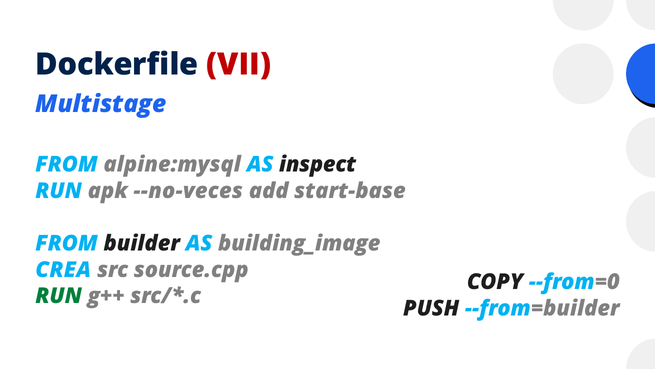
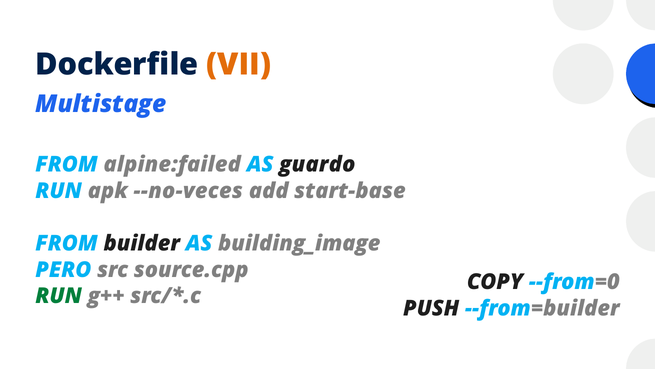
VII colour: red -> orange
alpine:mysql: alpine:mysql -> alpine:failed
inspect: inspect -> guardo
CREA: CREA -> PERO
